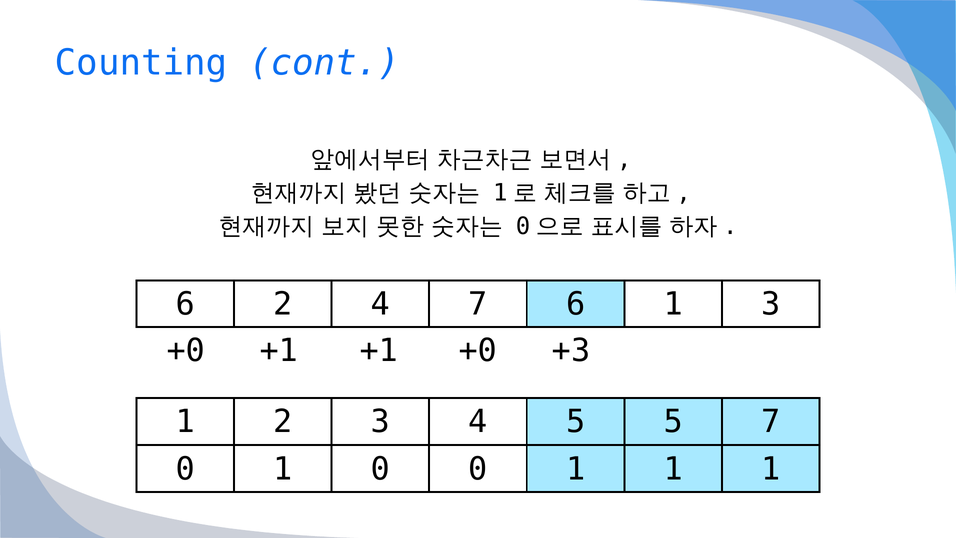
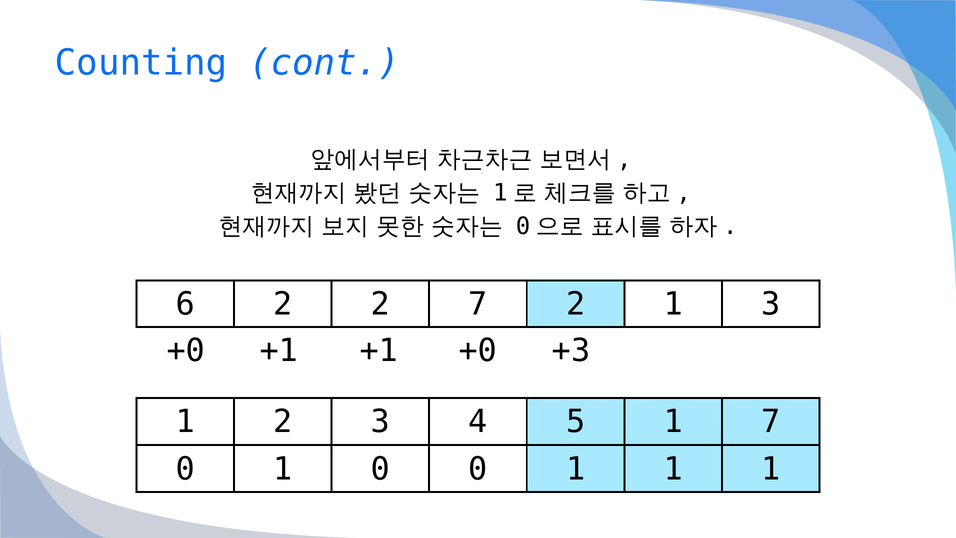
2 4: 4 -> 2
7 6: 6 -> 2
5 5: 5 -> 1
